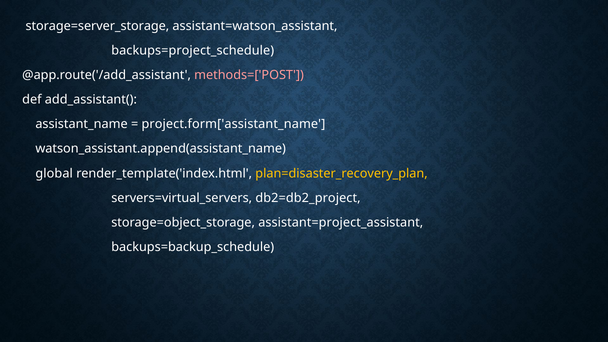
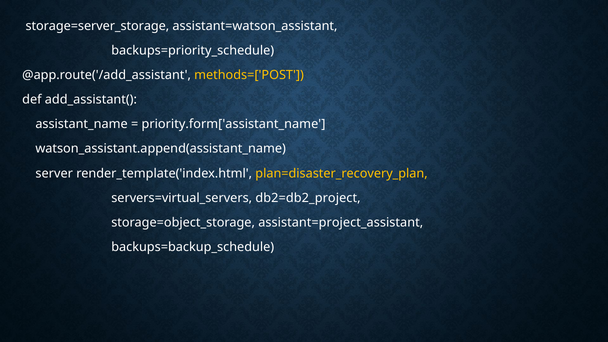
backups=project_schedule: backups=project_schedule -> backups=priority_schedule
methods=['POST colour: pink -> yellow
project.form['assistant_name: project.form['assistant_name -> priority.form['assistant_name
global: global -> server
